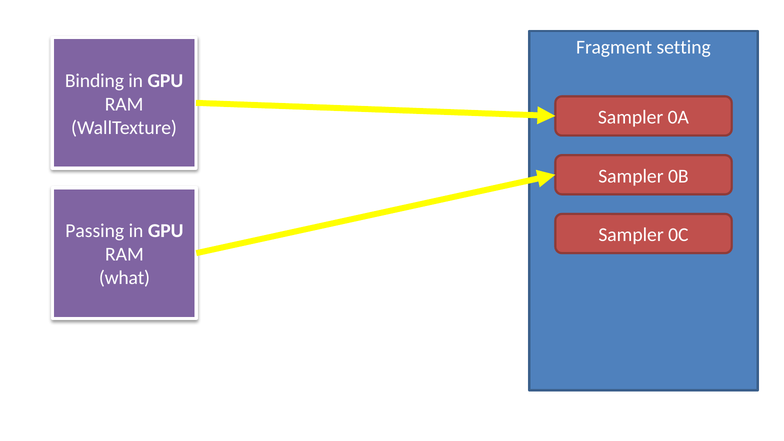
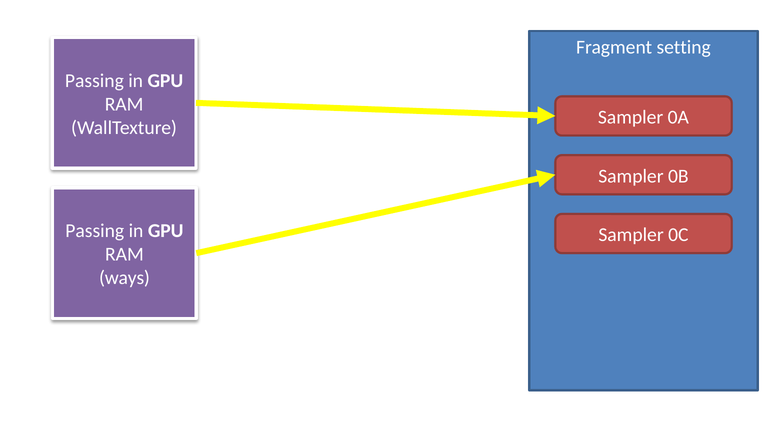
Binding at (94, 81): Binding -> Passing
what: what -> ways
